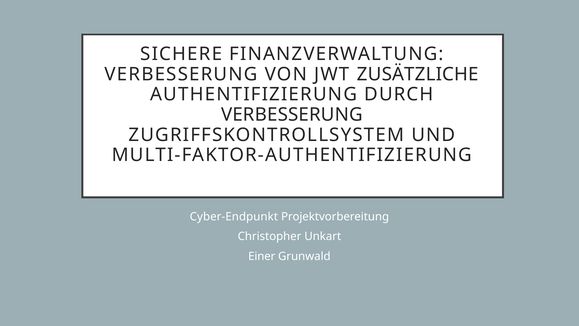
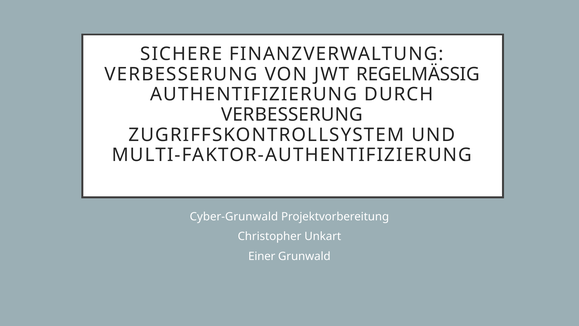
ZUSÄTZLICHE: ZUSÄTZLICHE -> REGELMÄSSIG
Cyber-Endpunkt: Cyber-Endpunkt -> Cyber-Grunwald
